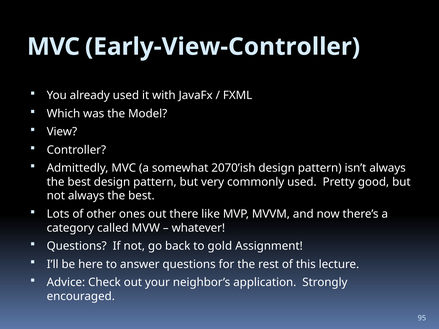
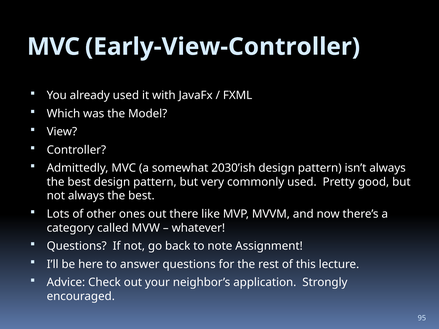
2070’ish: 2070’ish -> 2030’ish
gold: gold -> note
